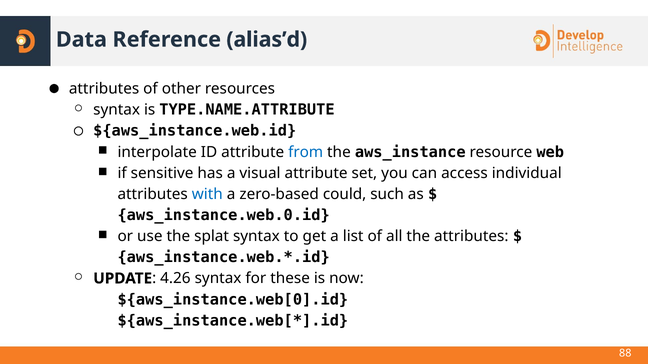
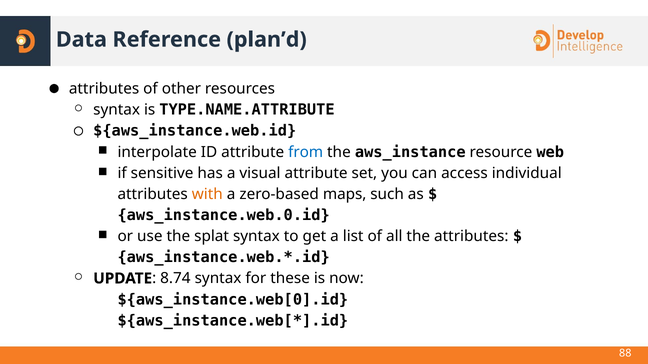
alias’d: alias’d -> plan’d
with colour: blue -> orange
could: could -> maps
4.26: 4.26 -> 8.74
